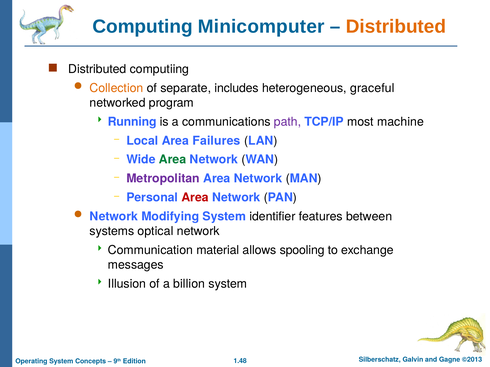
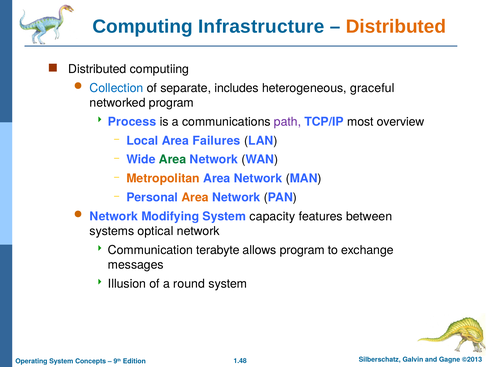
Minicomputer: Minicomputer -> Infrastructure
Collection colour: orange -> blue
Running: Running -> Process
machine: machine -> overview
Metropolitan colour: purple -> orange
Area at (195, 198) colour: red -> orange
identifier: identifier -> capacity
material: material -> terabyte
allows spooling: spooling -> program
billion: billion -> round
